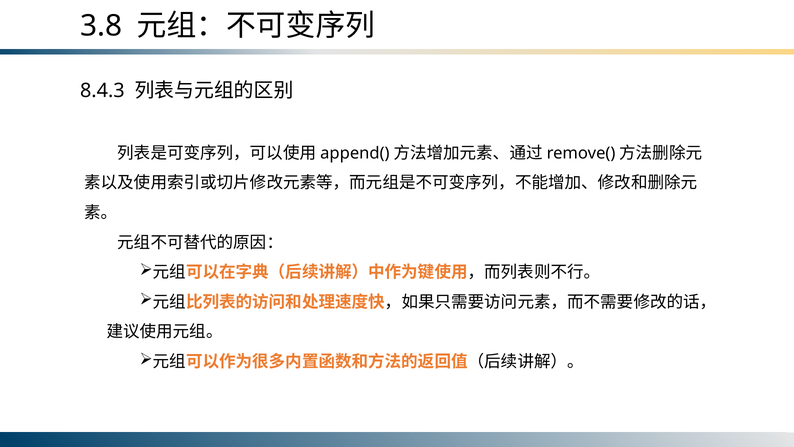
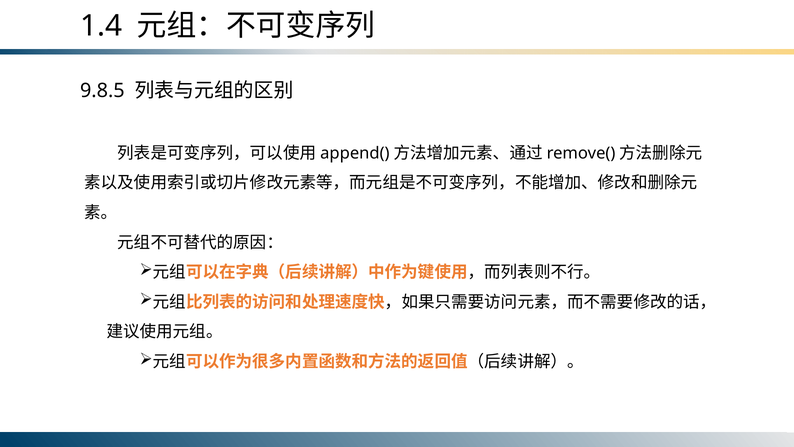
3.8: 3.8 -> 1.4
8.4.3: 8.4.3 -> 9.8.5
